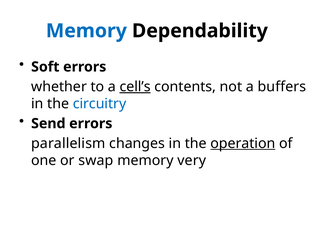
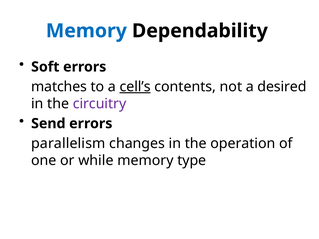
whether: whether -> matches
buffers: buffers -> desired
circuitry colour: blue -> purple
operation underline: present -> none
swap: swap -> while
very: very -> type
